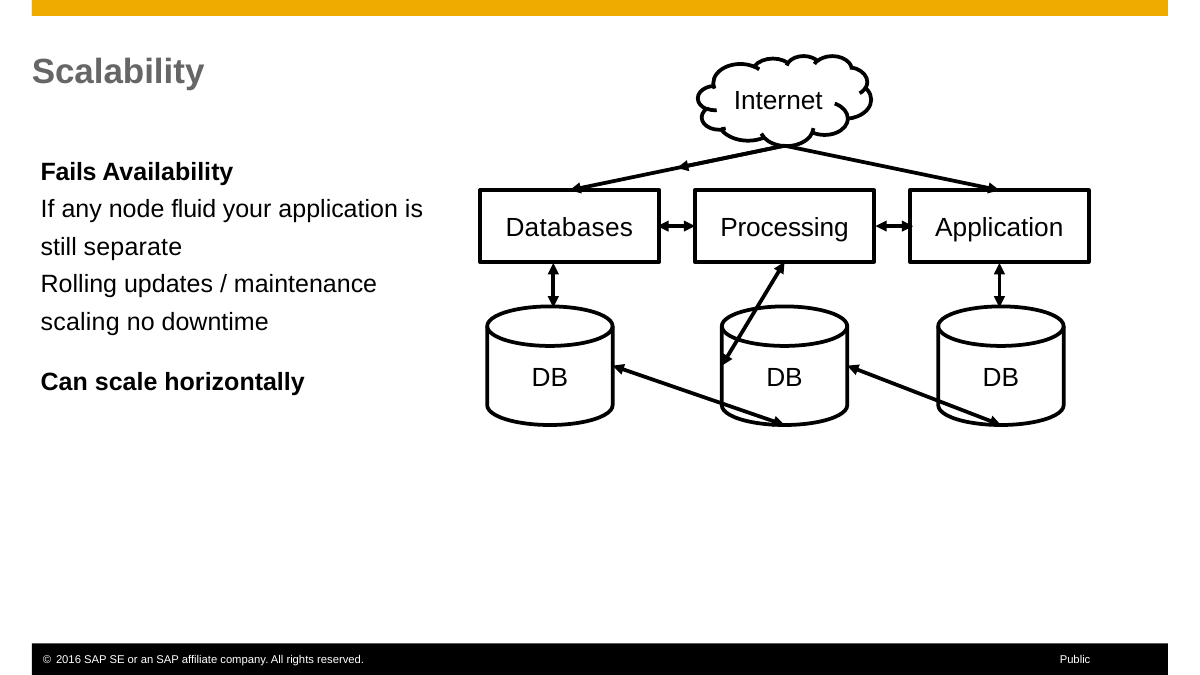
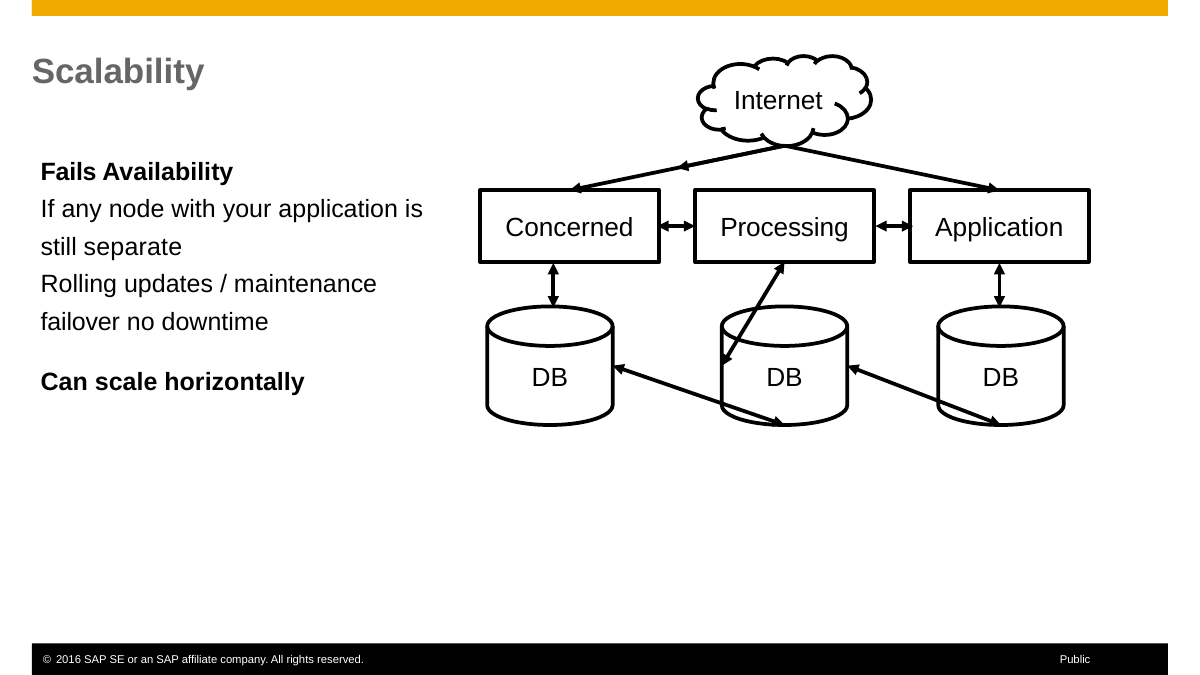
fluid: fluid -> with
Databases: Databases -> Concerned
scaling: scaling -> failover
